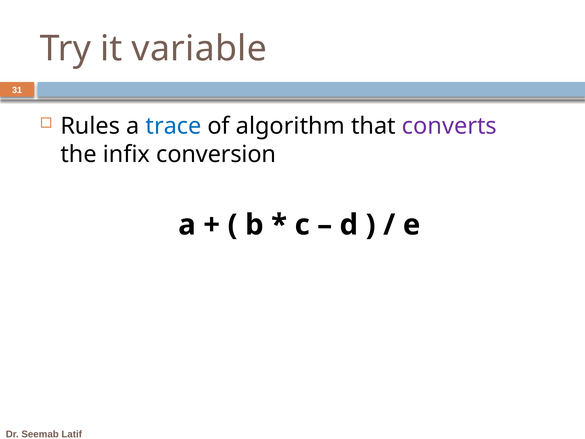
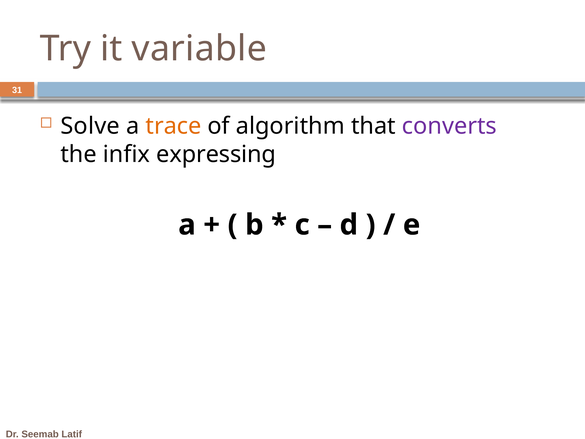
Rules: Rules -> Solve
trace colour: blue -> orange
conversion: conversion -> expressing
